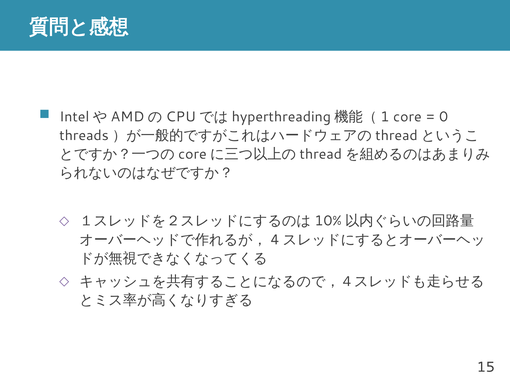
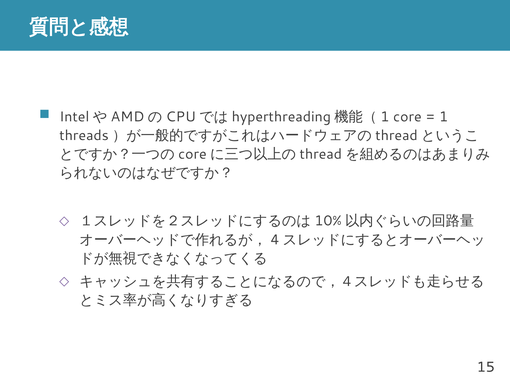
0: 0 -> 1
